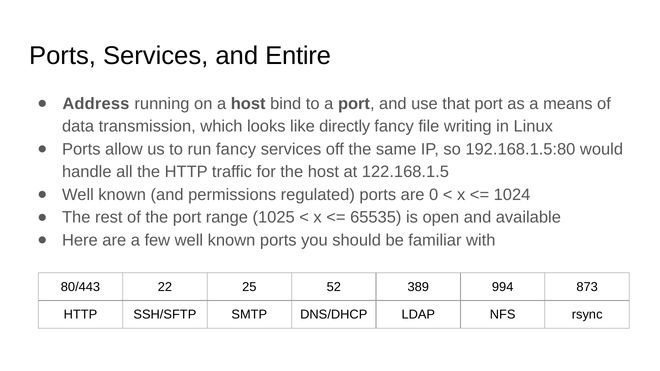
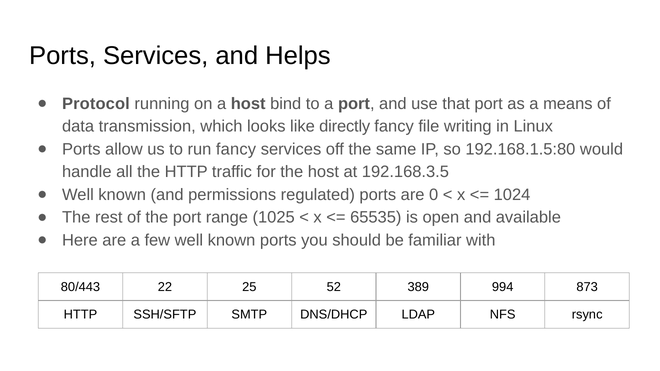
Entire: Entire -> Helps
Address: Address -> Protocol
122.168.1.5: 122.168.1.5 -> 192.168.3.5
